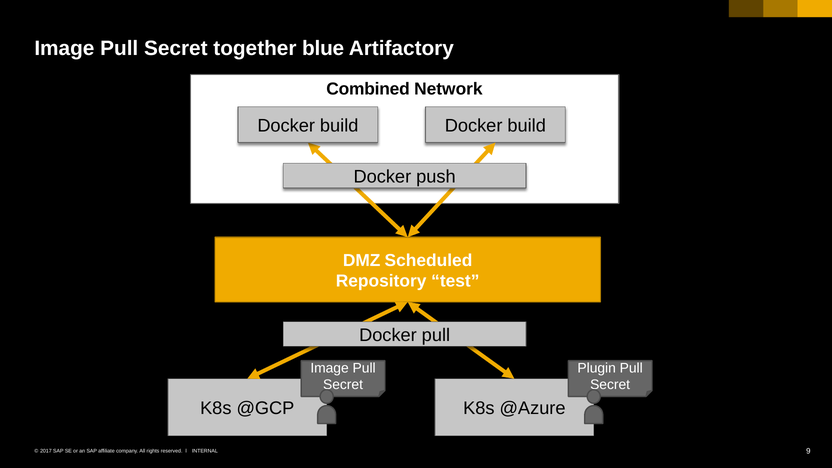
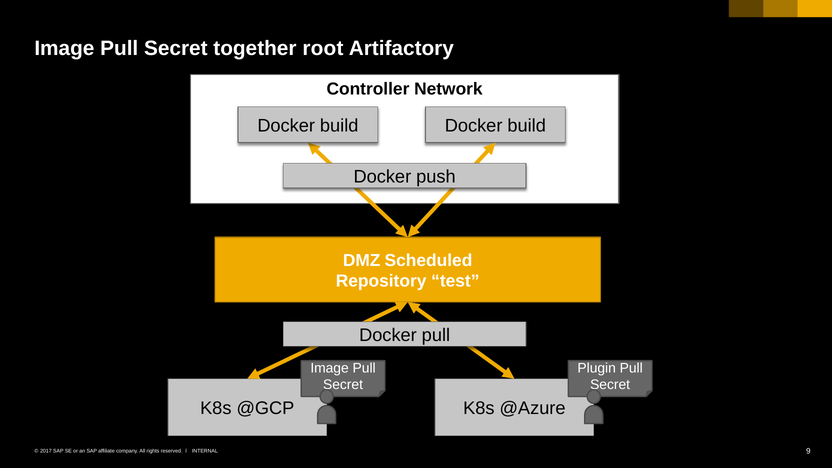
blue: blue -> root
Combined: Combined -> Controller
